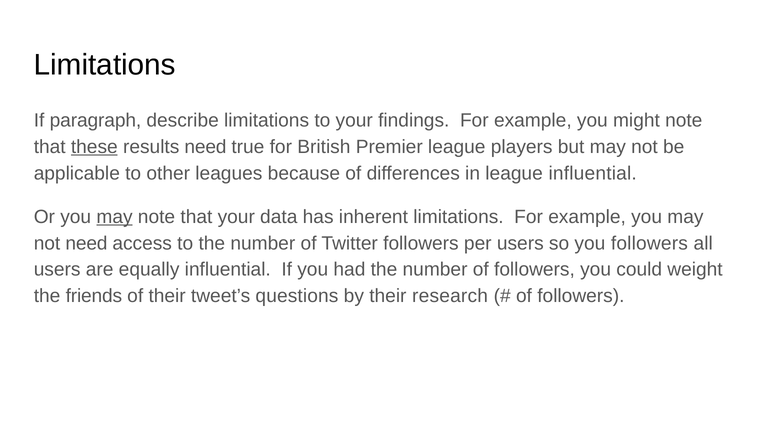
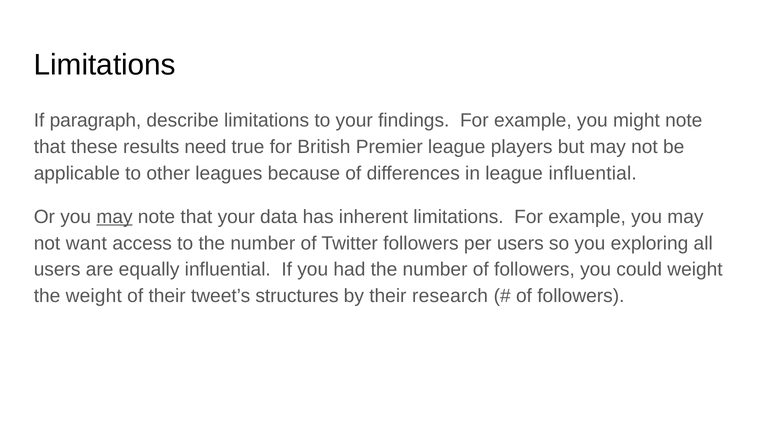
these underline: present -> none
not need: need -> want
you followers: followers -> exploring
the friends: friends -> weight
questions: questions -> structures
